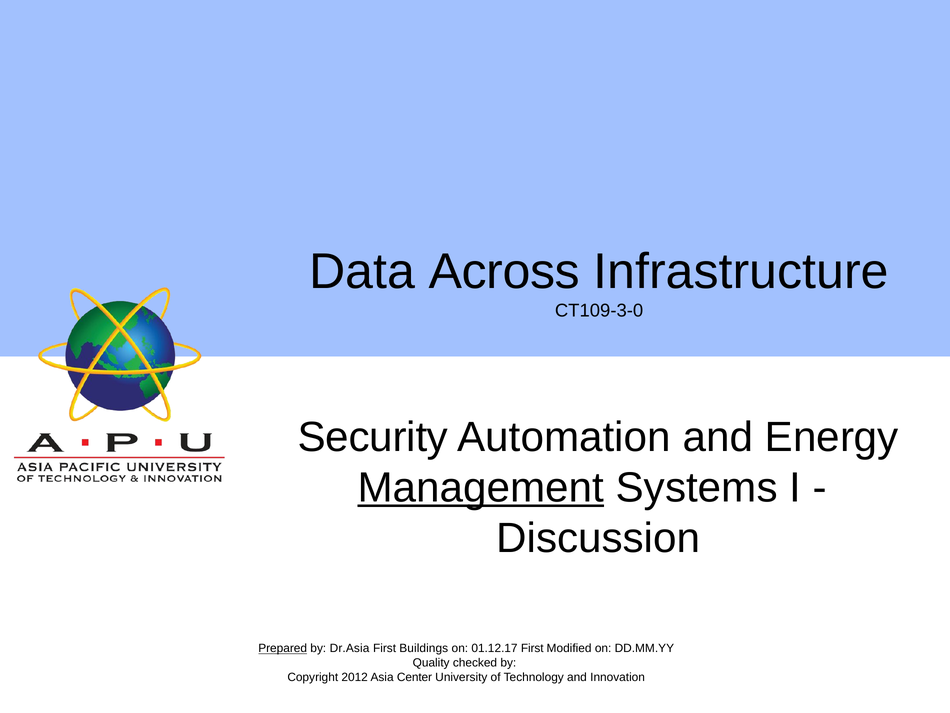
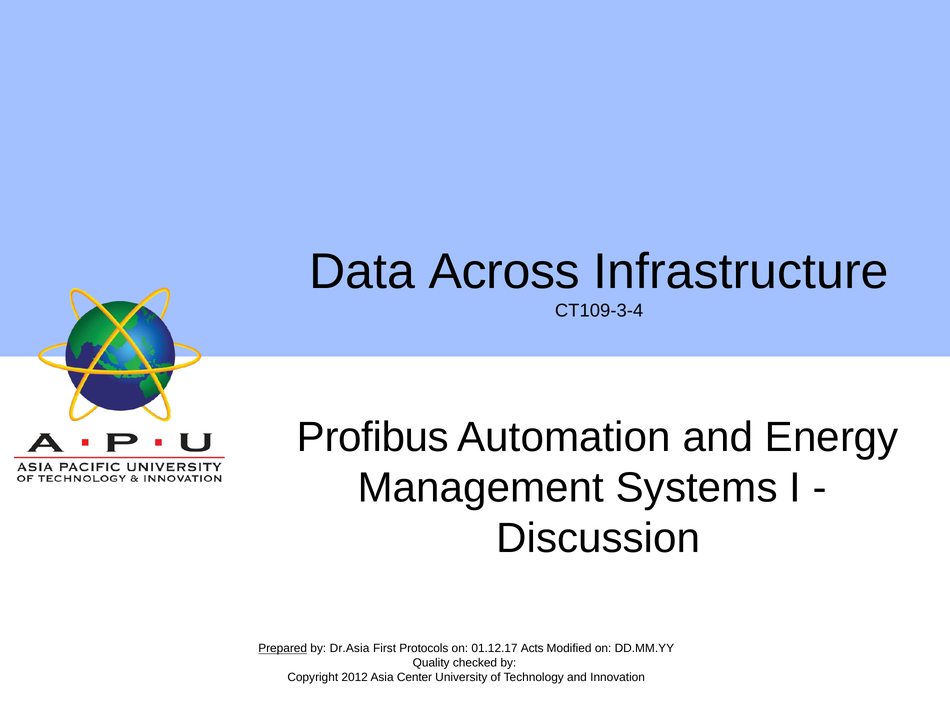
CT109-3-0: CT109-3-0 -> CT109-3-4
Security: Security -> Profibus
Management underline: present -> none
Buildings: Buildings -> Protocols
01.12.17 First: First -> Acts
